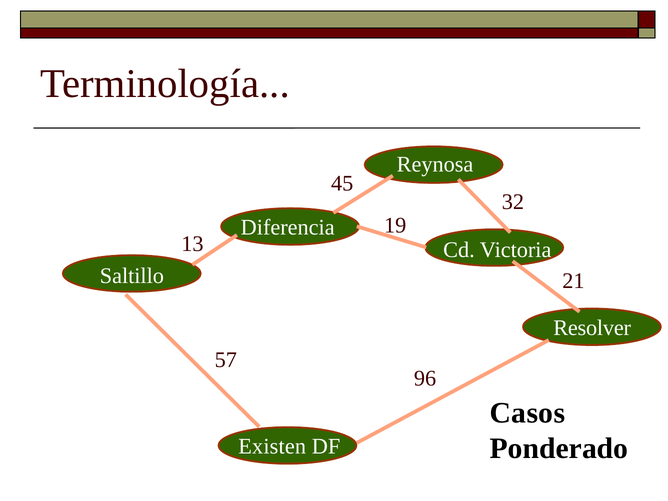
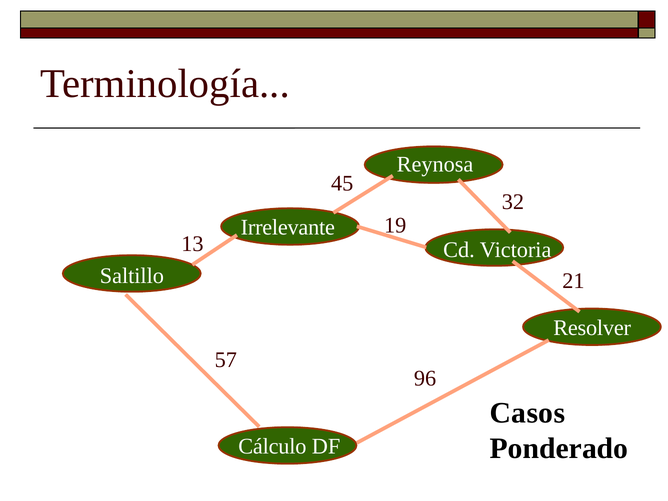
Diferencia: Diferencia -> Irrelevante
Existen: Existen -> Cálculo
